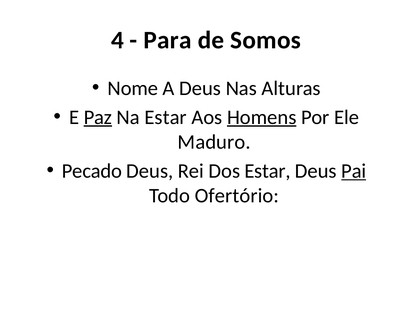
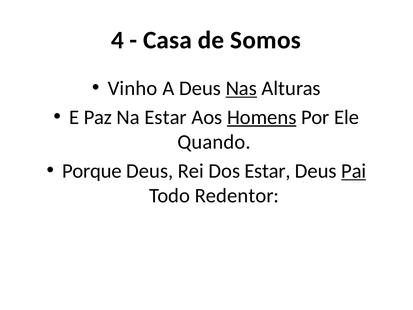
Para: Para -> Casa
Nome: Nome -> Vinho
Nas underline: none -> present
Paz underline: present -> none
Maduro: Maduro -> Quando
Pecado: Pecado -> Porque
Ofertório: Ofertório -> Redentor
